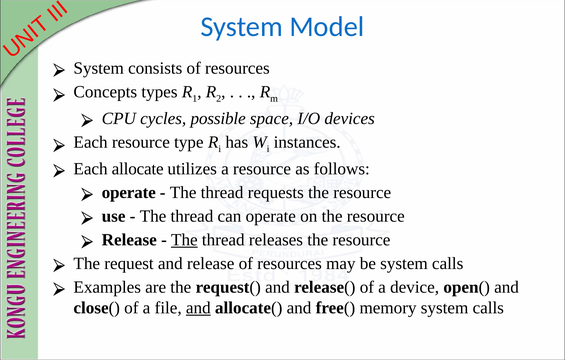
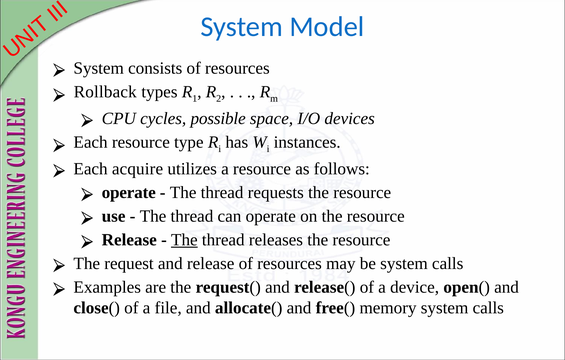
Concepts: Concepts -> Rollback
allocate: allocate -> acquire
and at (198, 308) underline: present -> none
